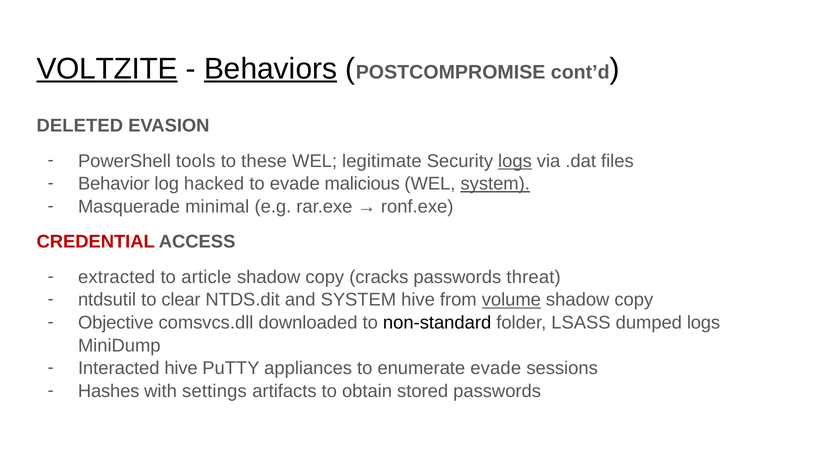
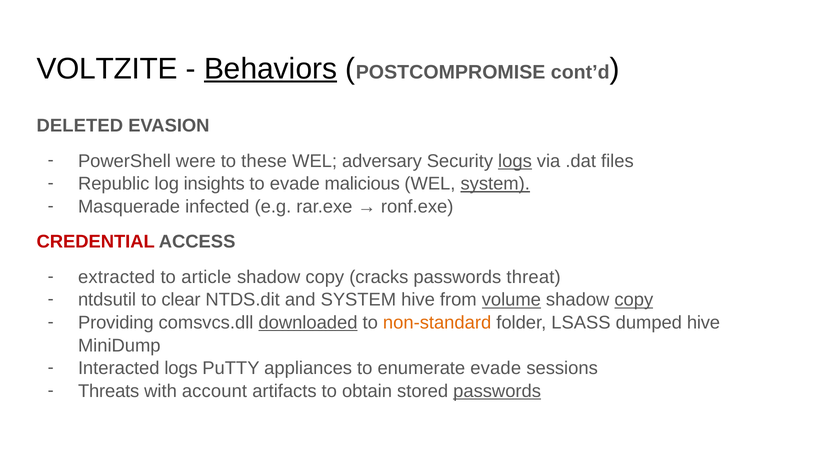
VOLTZITE underline: present -> none
tools: tools -> were
legitimate: legitimate -> adversary
Behavior: Behavior -> Republic
hacked: hacked -> insights
minimal: minimal -> infected
copy at (634, 300) underline: none -> present
Objective: Objective -> Providing
downloaded underline: none -> present
non-standard colour: black -> orange
dumped logs: logs -> hive
Interacted hive: hive -> logs
Hashes: Hashes -> Threats
settings: settings -> account
passwords at (497, 392) underline: none -> present
